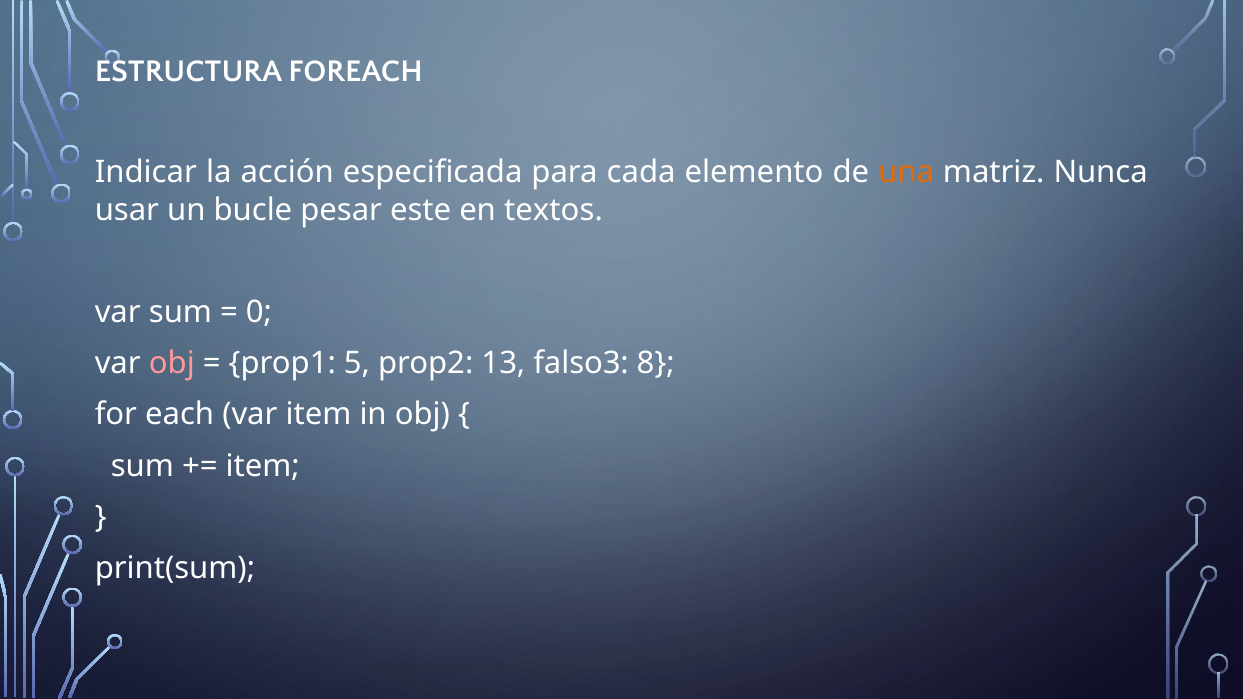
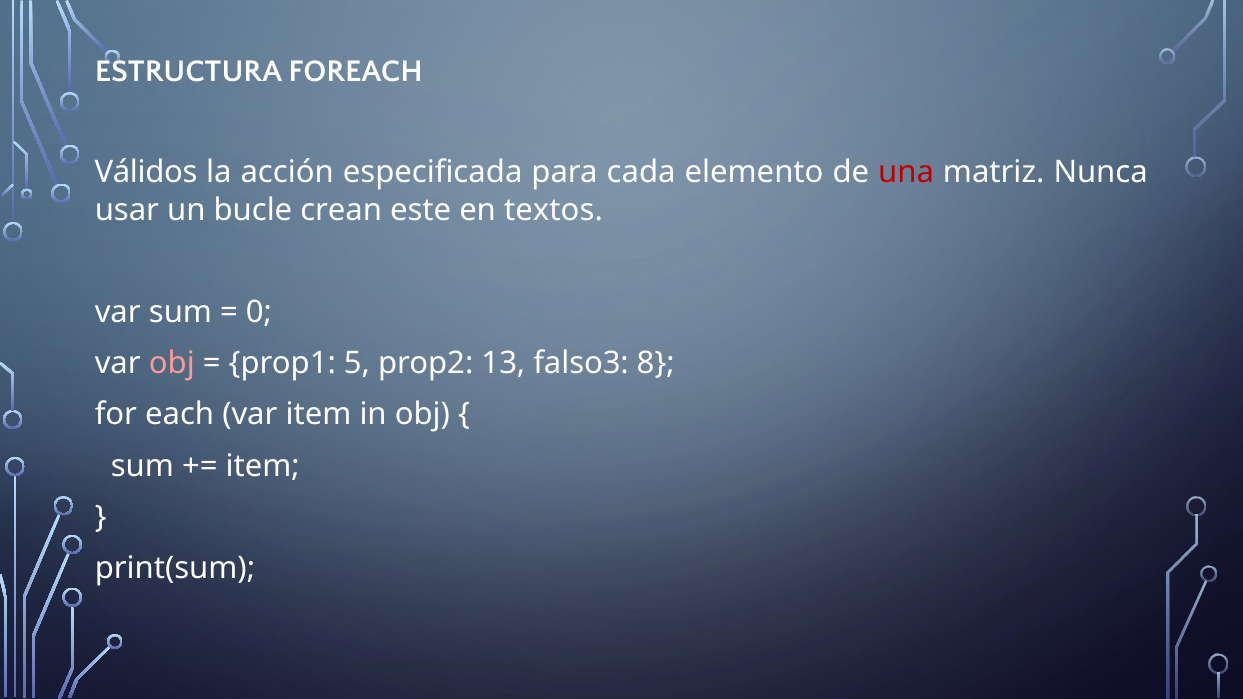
Indicar: Indicar -> Válidos
una colour: orange -> red
pesar: pesar -> crean
